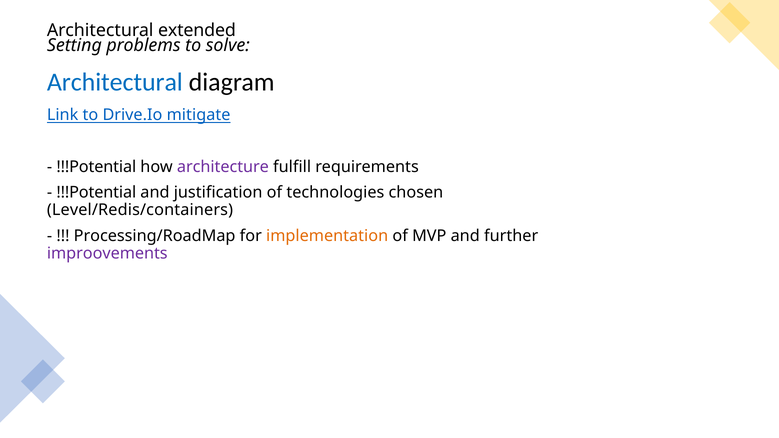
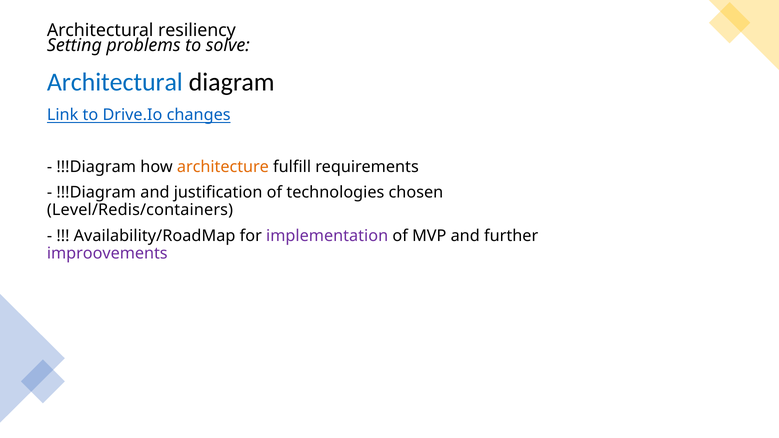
extended: extended -> resiliency
mitigate: mitigate -> changes
!!!Potential at (96, 167): !!!Potential -> !!!Diagram
architecture colour: purple -> orange
!!!Potential at (96, 193): !!!Potential -> !!!Diagram
Processing/RoadMap: Processing/RoadMap -> Availability/RoadMap
implementation colour: orange -> purple
